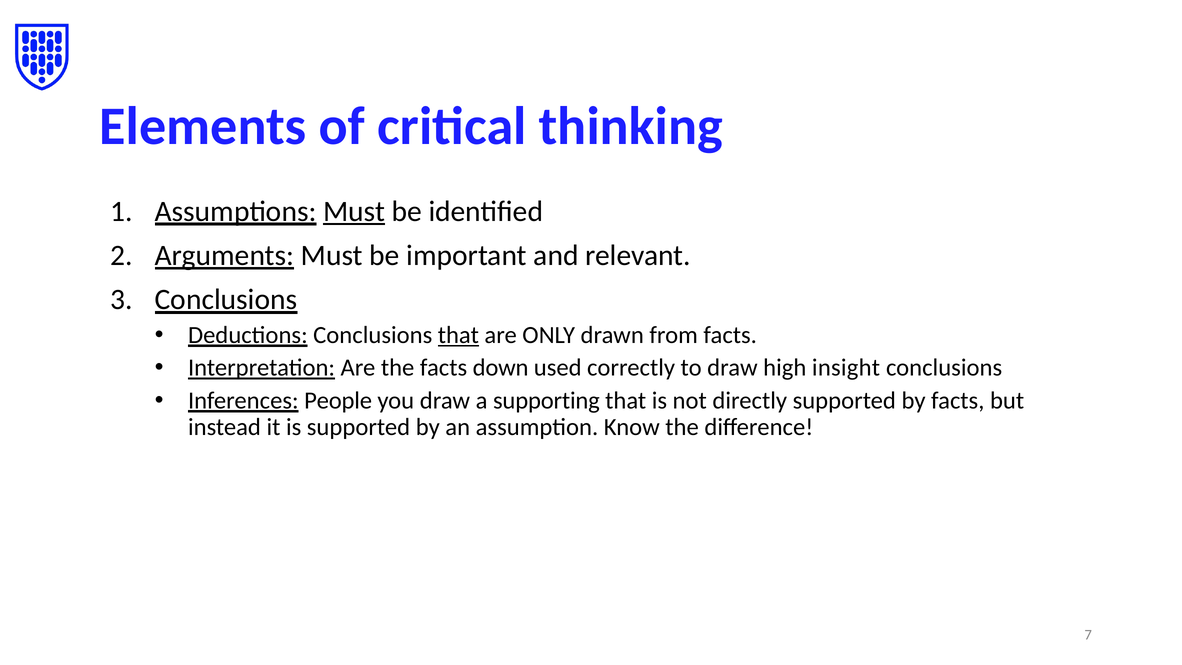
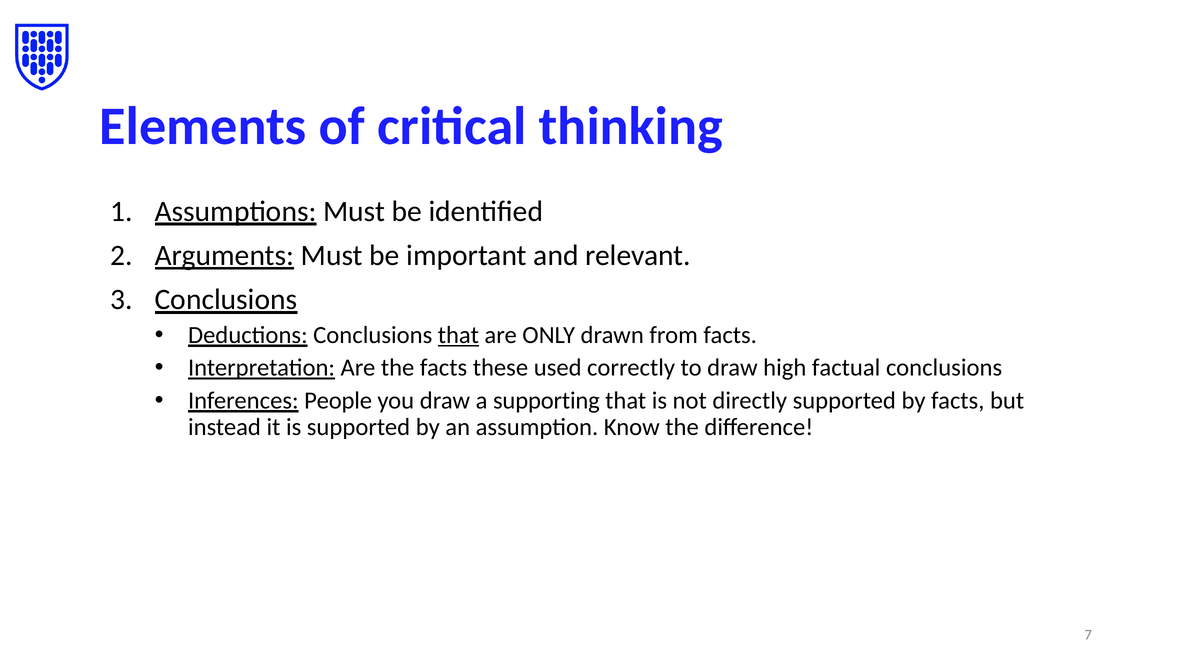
Must at (354, 211) underline: present -> none
down: down -> these
insight: insight -> factual
